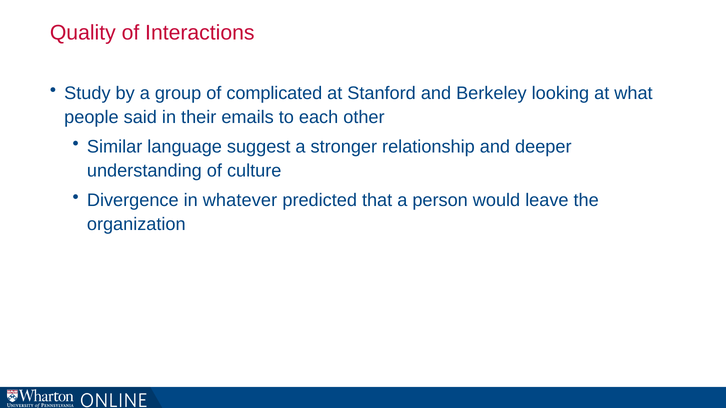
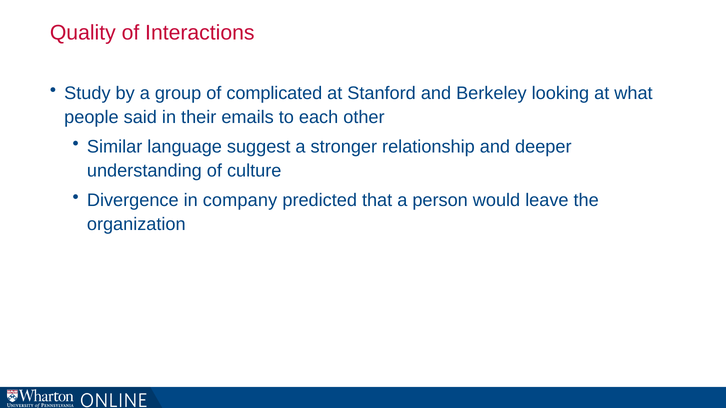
whatever: whatever -> company
